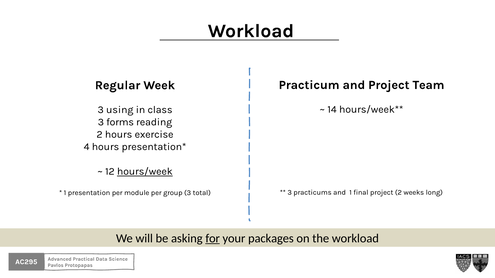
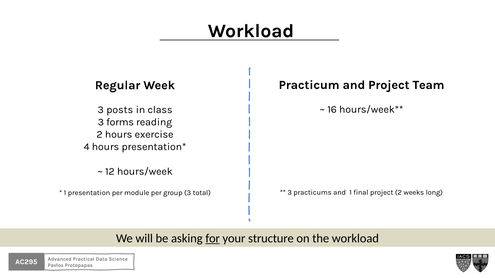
14: 14 -> 16
using: using -> posts
hours/week underline: present -> none
packages: packages -> structure
